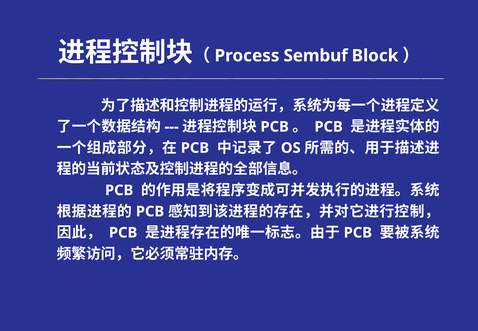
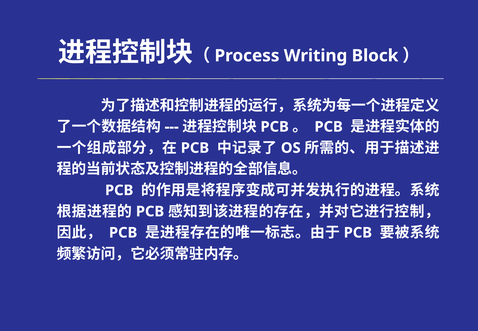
Sembuf: Sembuf -> Writing
